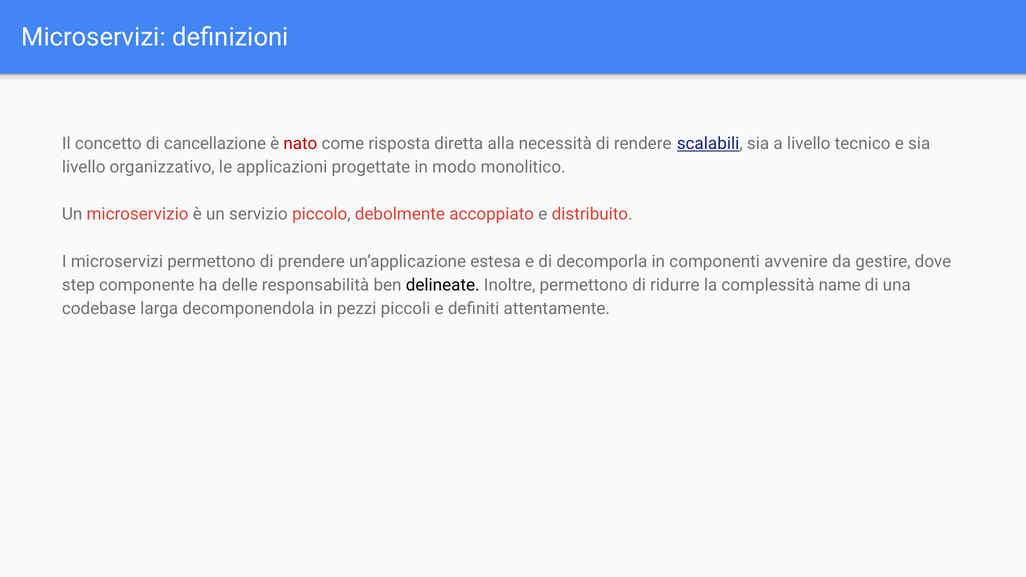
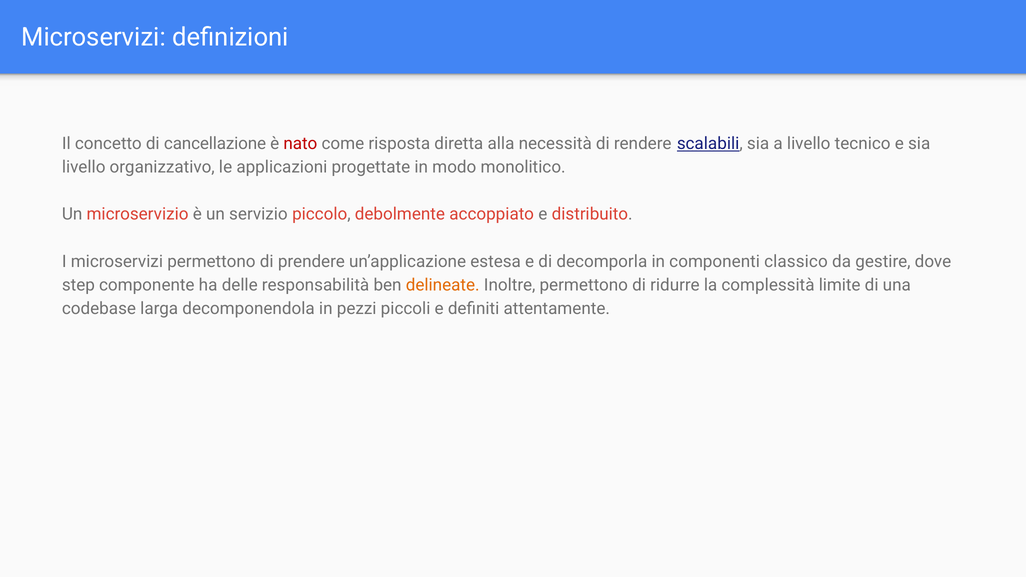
avvenire: avvenire -> classico
delineate colour: black -> orange
name: name -> limite
